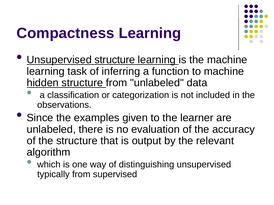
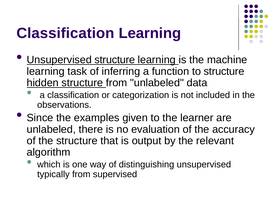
Compactness at (65, 33): Compactness -> Classification
to machine: machine -> structure
